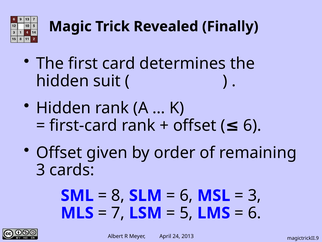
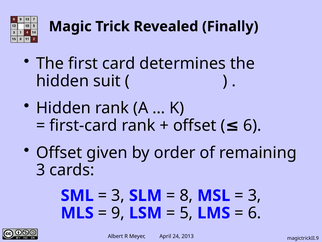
8 at (118, 195): 8 -> 3
6 at (186, 195): 6 -> 8
7: 7 -> 9
